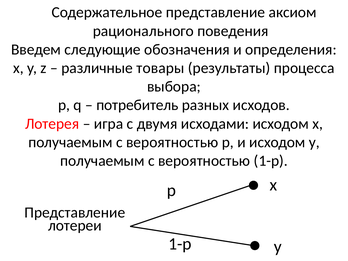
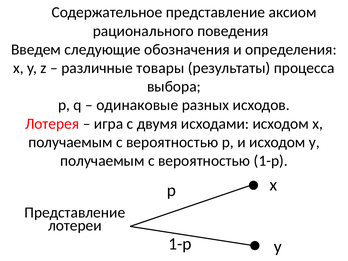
потребитель: потребитель -> одинаковые
